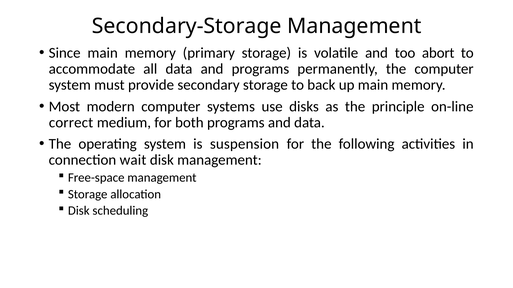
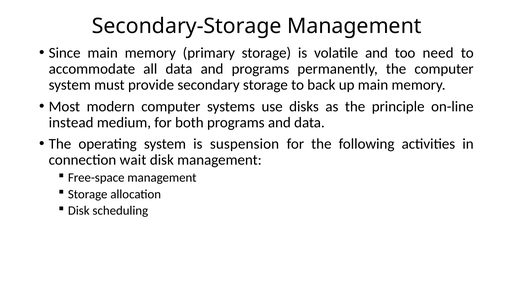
abort: abort -> need
correct: correct -> instead
